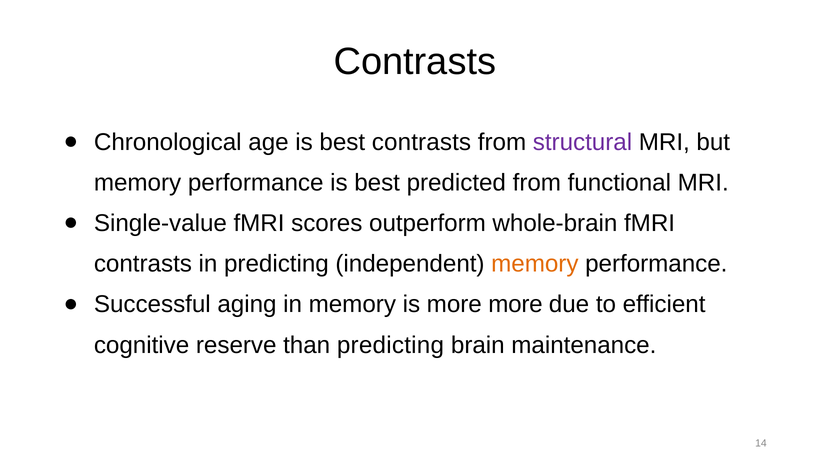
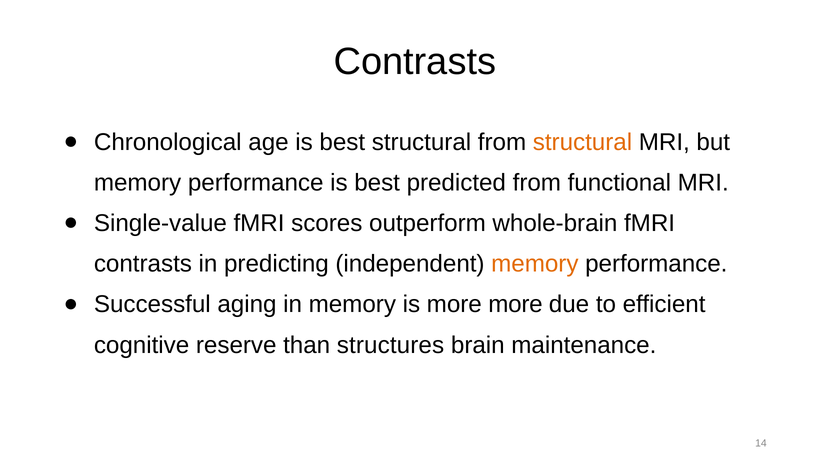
best contrasts: contrasts -> structural
structural at (583, 142) colour: purple -> orange
than predicting: predicting -> structures
